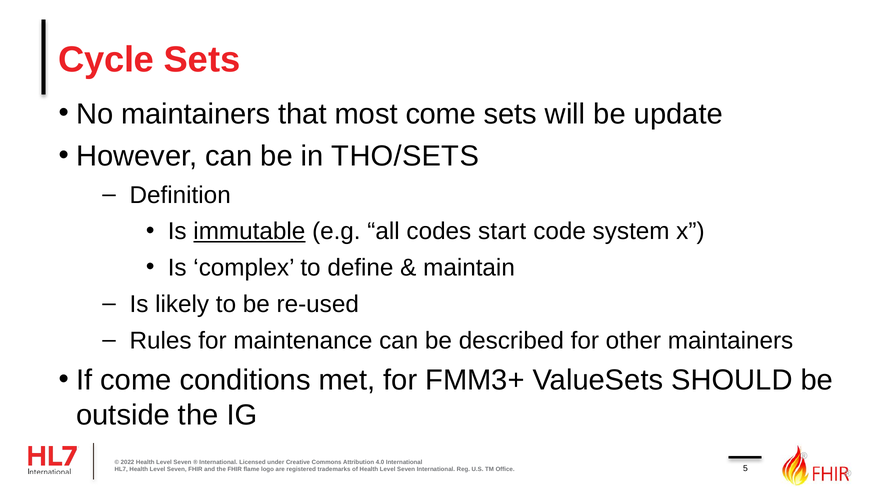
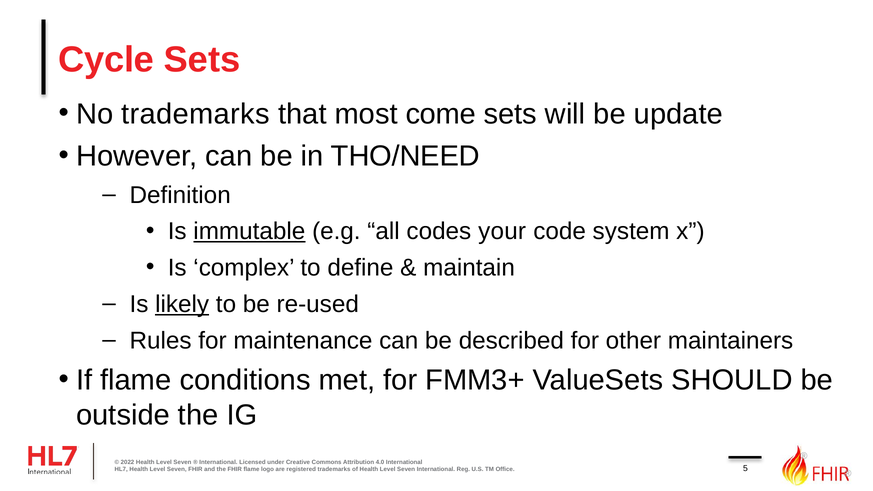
No maintainers: maintainers -> trademarks
THO/SETS: THO/SETS -> THO/NEED
start: start -> your
likely underline: none -> present
If come: come -> flame
